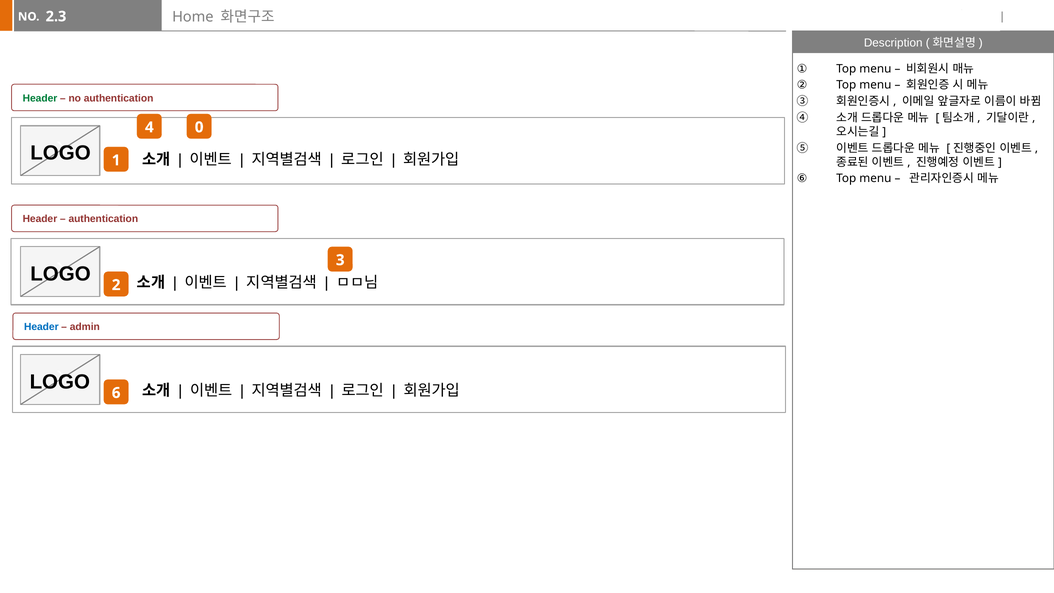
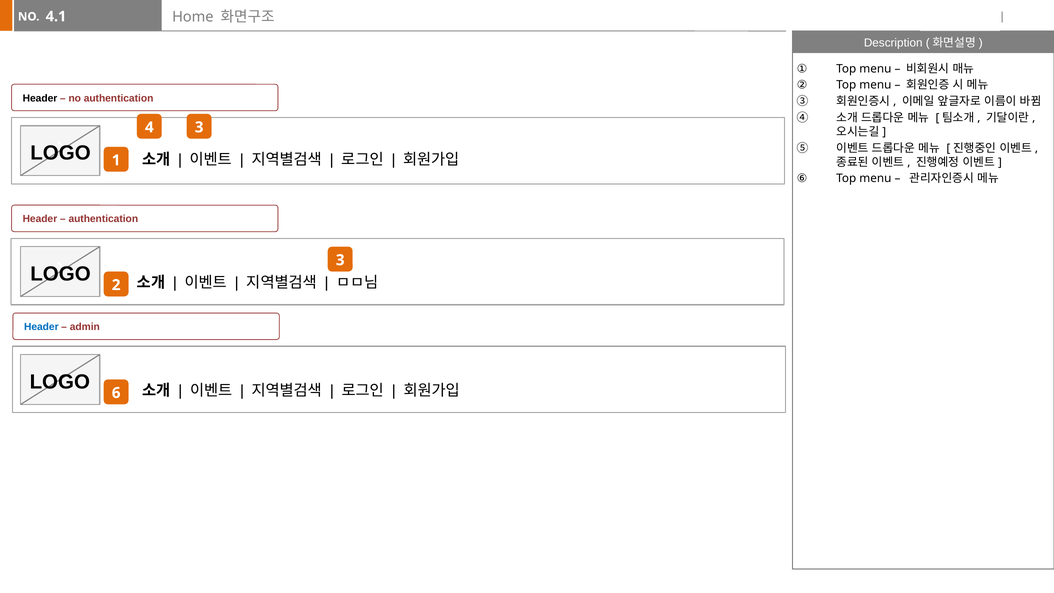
2.3: 2.3 -> 4.1
Header at (40, 98) colour: green -> black
4 0: 0 -> 3
